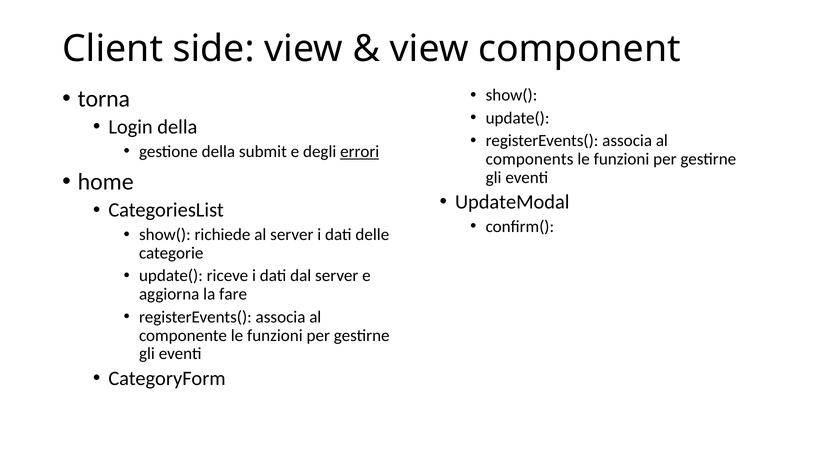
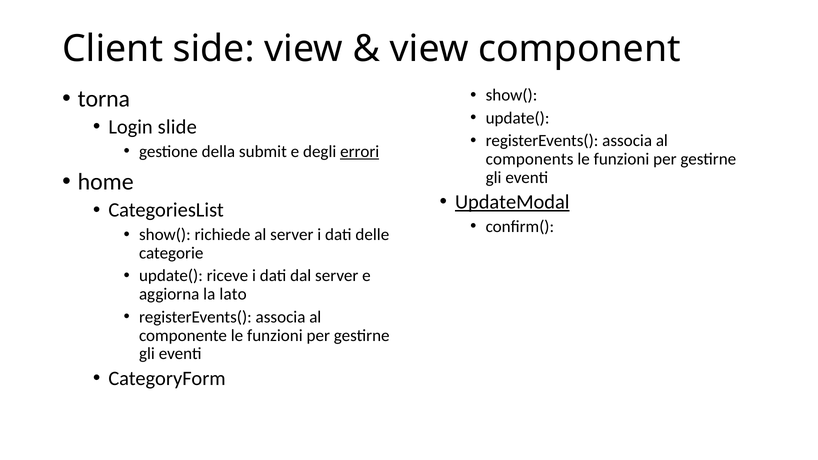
Login della: della -> slide
UpdateModal underline: none -> present
fare: fare -> lato
